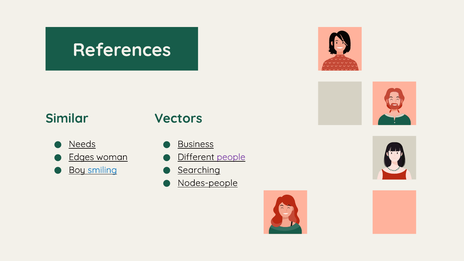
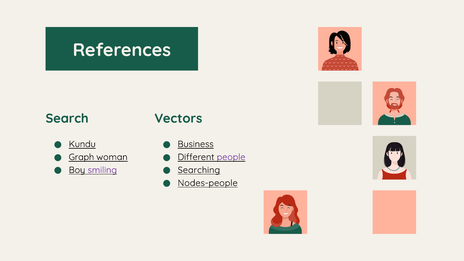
Similar: Similar -> Search
Needs: Needs -> Kundu
Edges: Edges -> Graph
smiling colour: blue -> purple
